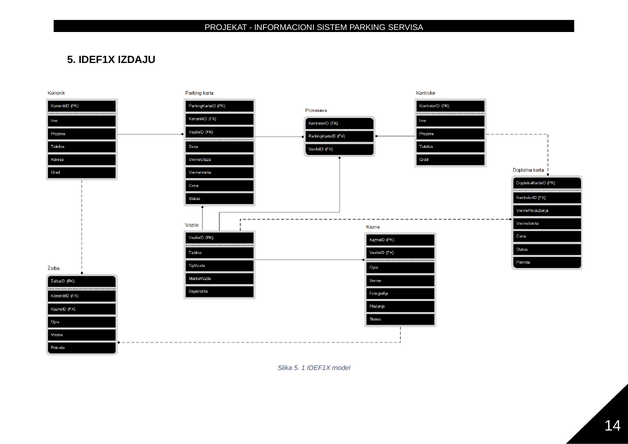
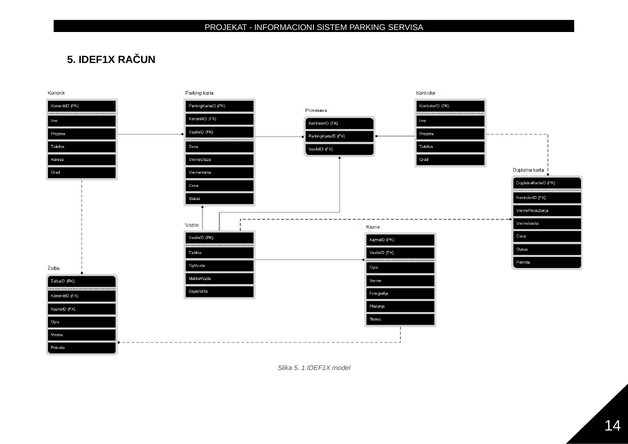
IZDAJU: IZDAJU -> RAČUN
